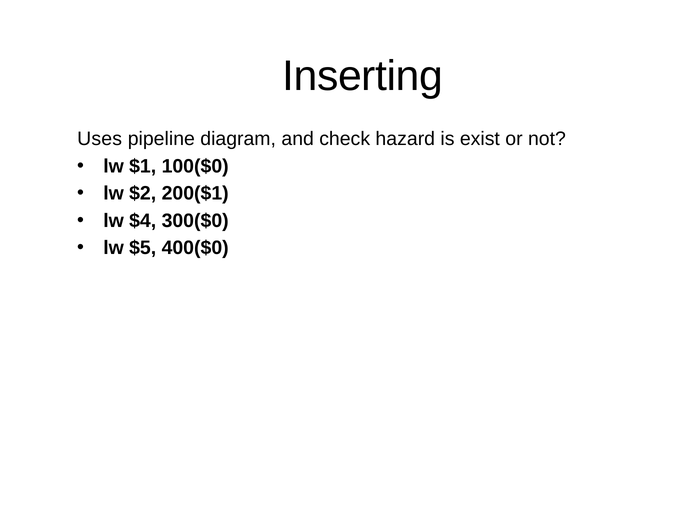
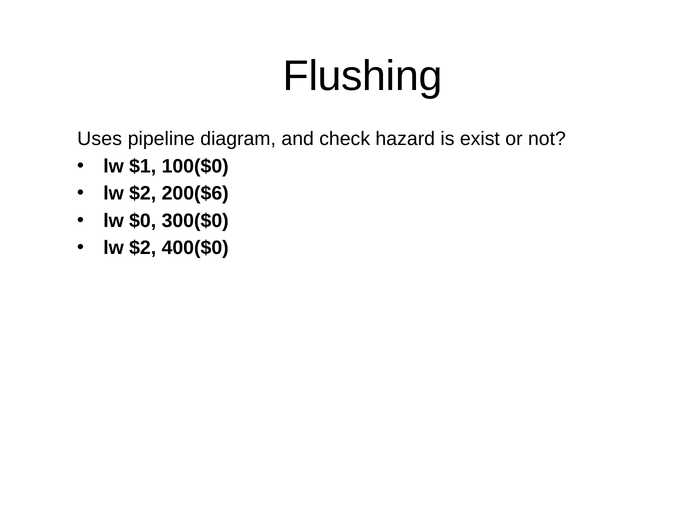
Inserting: Inserting -> Flushing
200($1: 200($1 -> 200($6
$4: $4 -> $0
$5 at (143, 248): $5 -> $2
